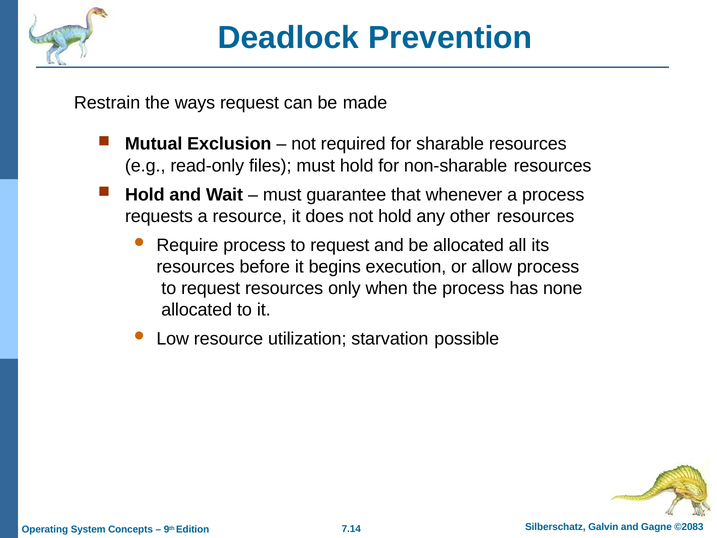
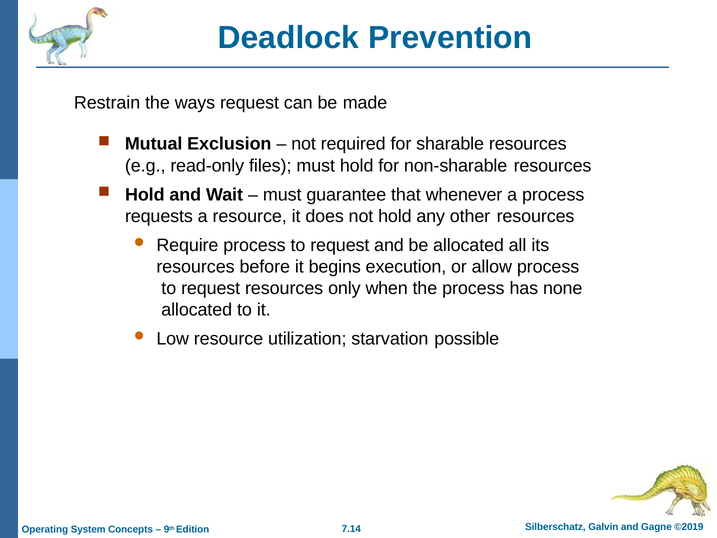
©2083: ©2083 -> ©2019
